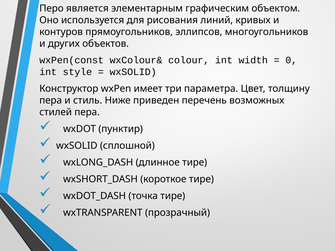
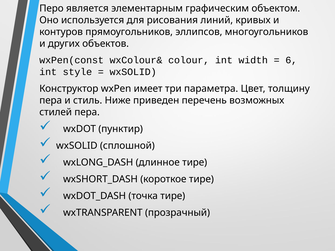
0: 0 -> 6
